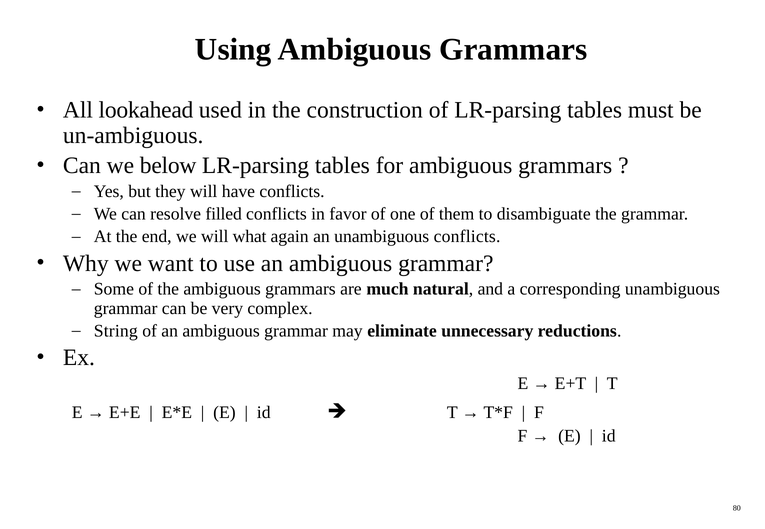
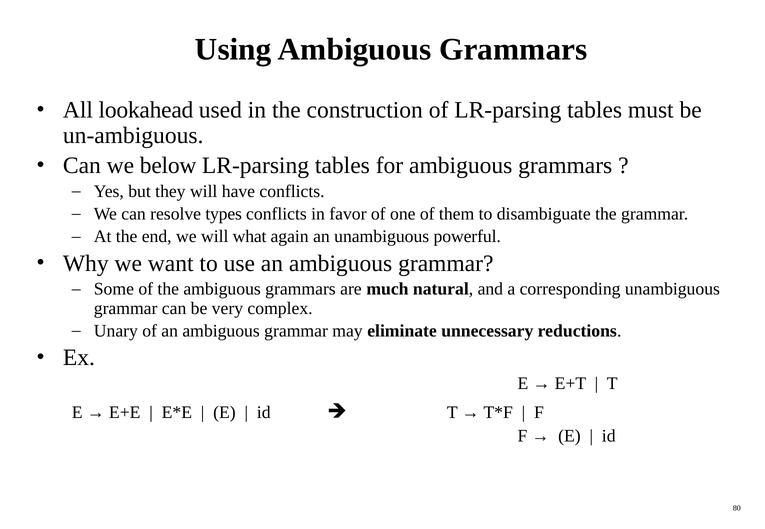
filled: filled -> types
unambiguous conflicts: conflicts -> powerful
String: String -> Unary
